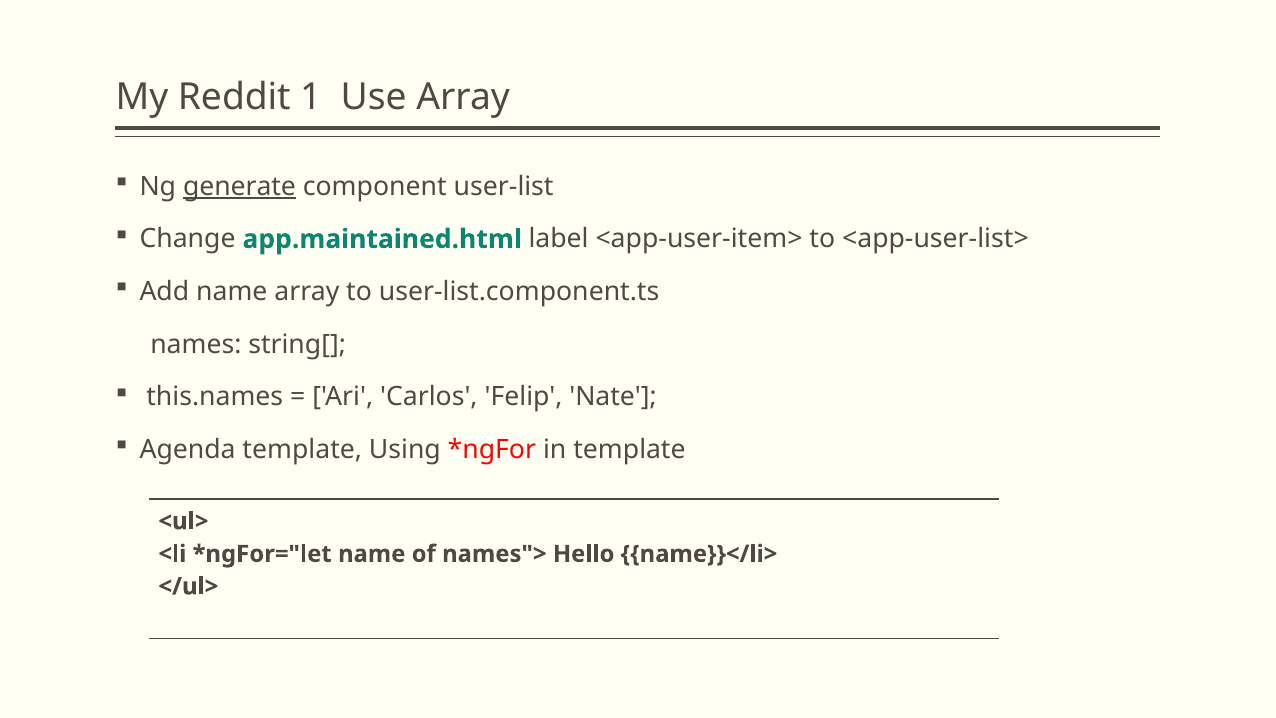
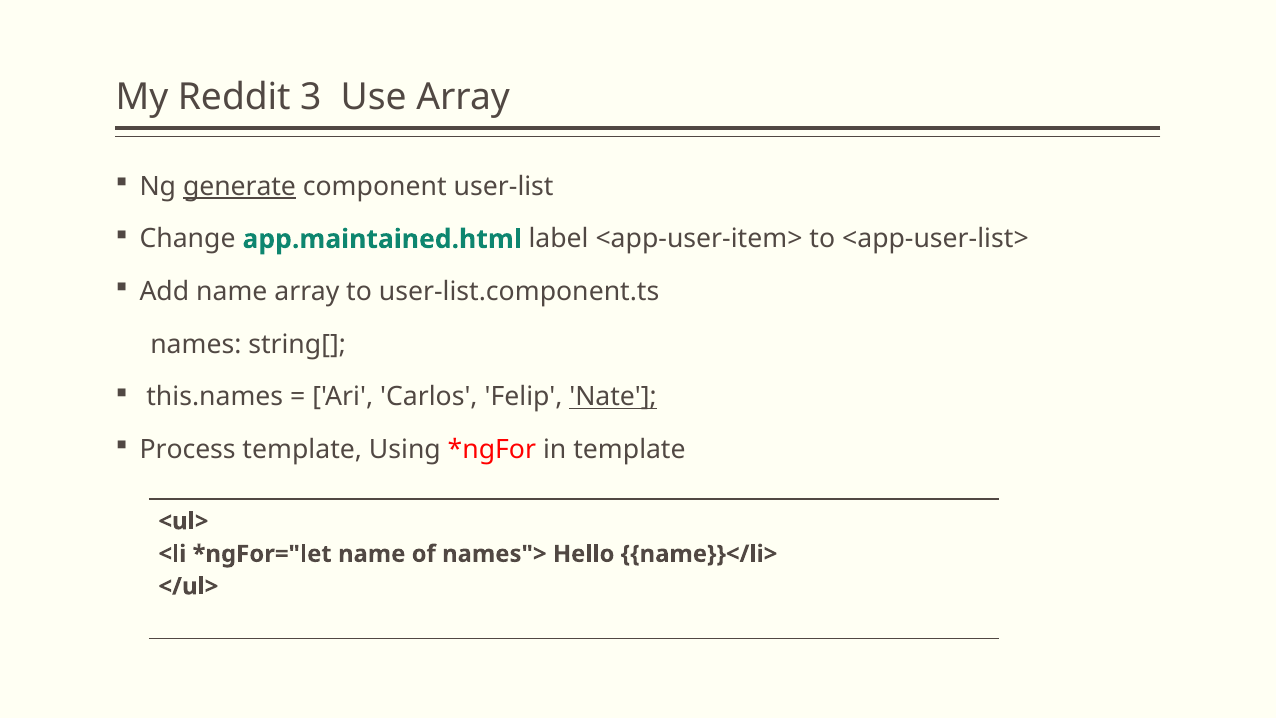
1: 1 -> 3
Nate underline: none -> present
Agenda: Agenda -> Process
